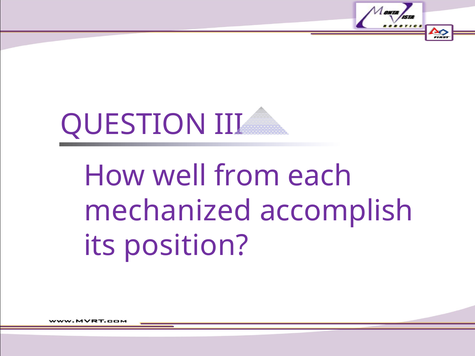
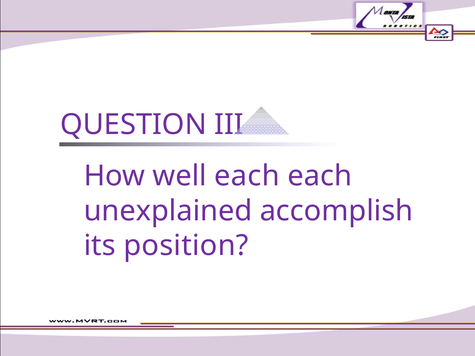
well from: from -> each
mechanized: mechanized -> unexplained
